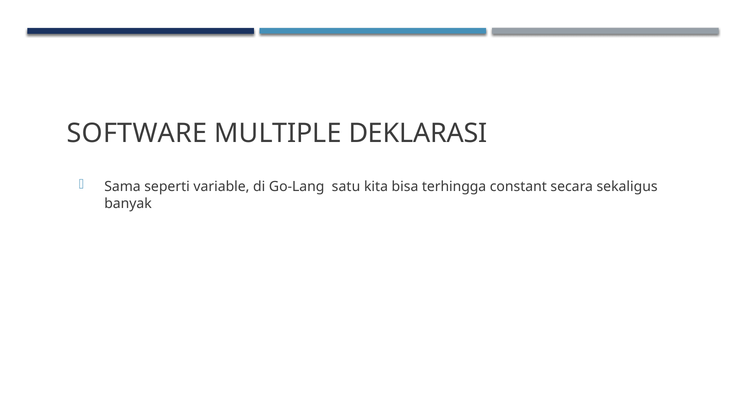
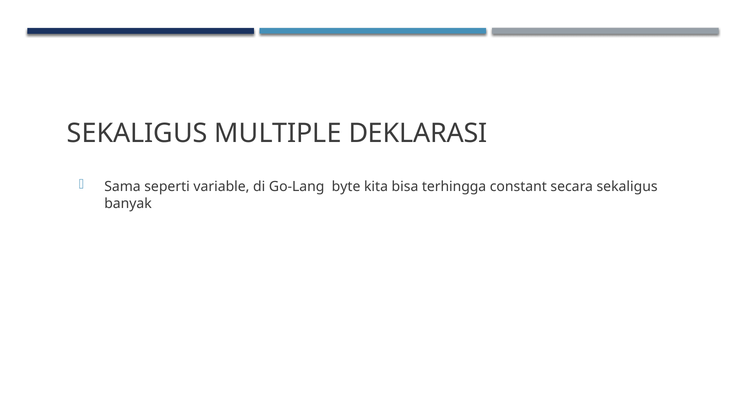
SOFTWARE at (137, 133): SOFTWARE -> SEKALIGUS
satu: satu -> byte
